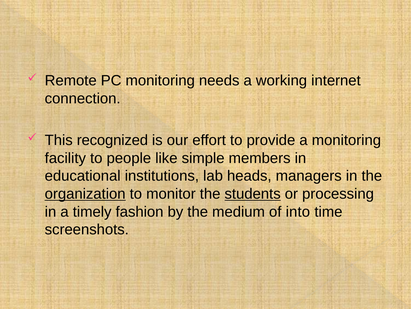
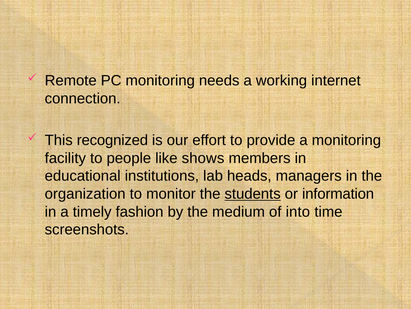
simple: simple -> shows
organization underline: present -> none
processing: processing -> information
